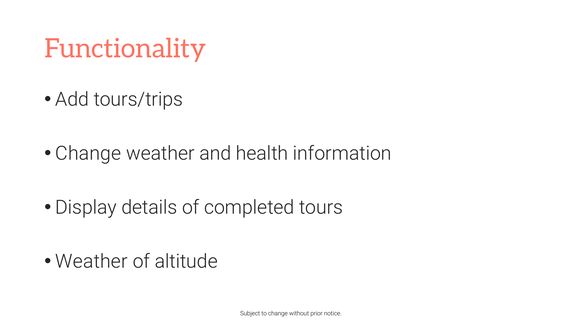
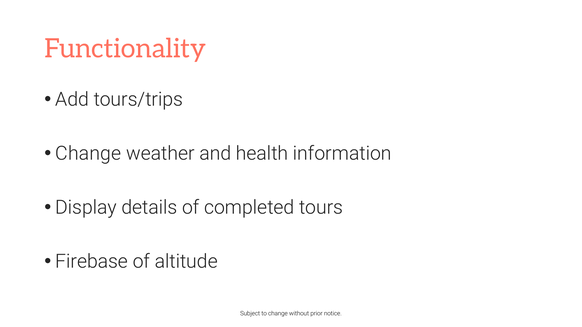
Weather at (92, 262): Weather -> Firebase
